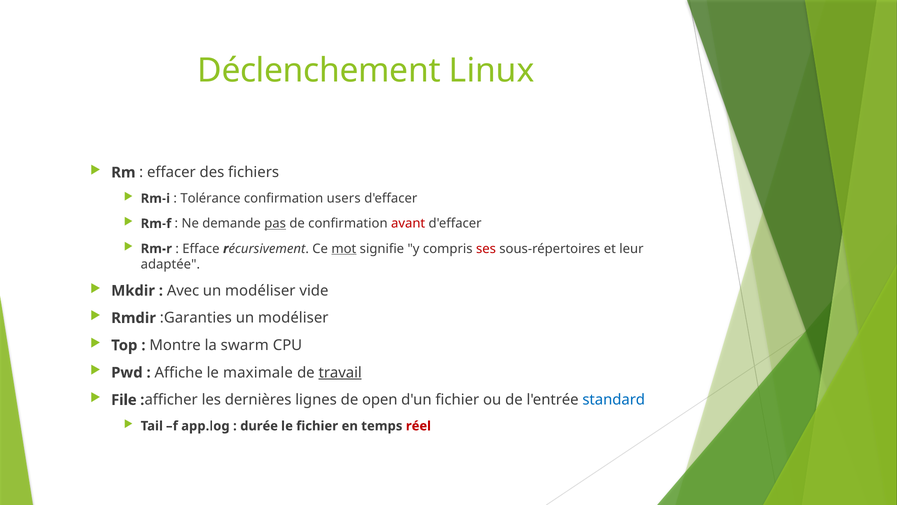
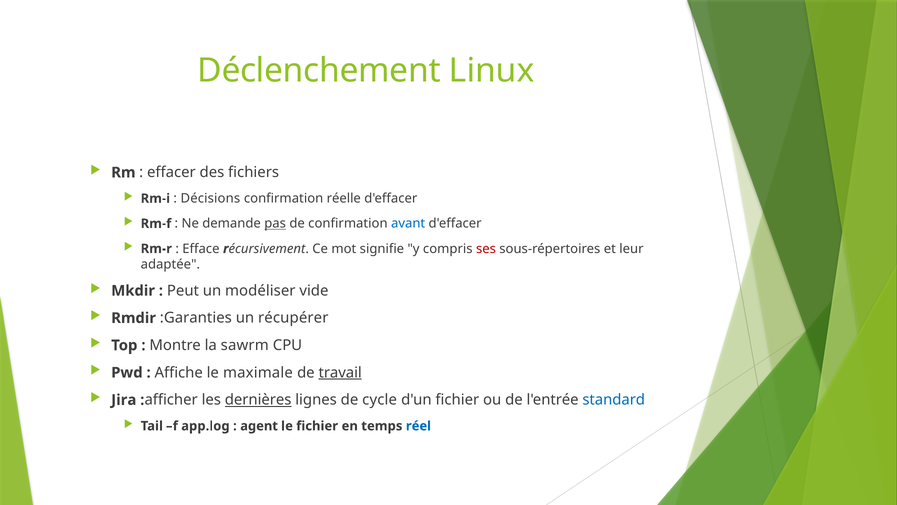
Tolérance: Tolérance -> Décisions
users: users -> réelle
avant colour: red -> blue
mot underline: present -> none
Avec: Avec -> Peut
modéliser at (293, 318): modéliser -> récupérer
swarm: swarm -> sawrm
File: File -> Jira
dernières underline: none -> present
open: open -> cycle
durée: durée -> agent
réel colour: red -> blue
